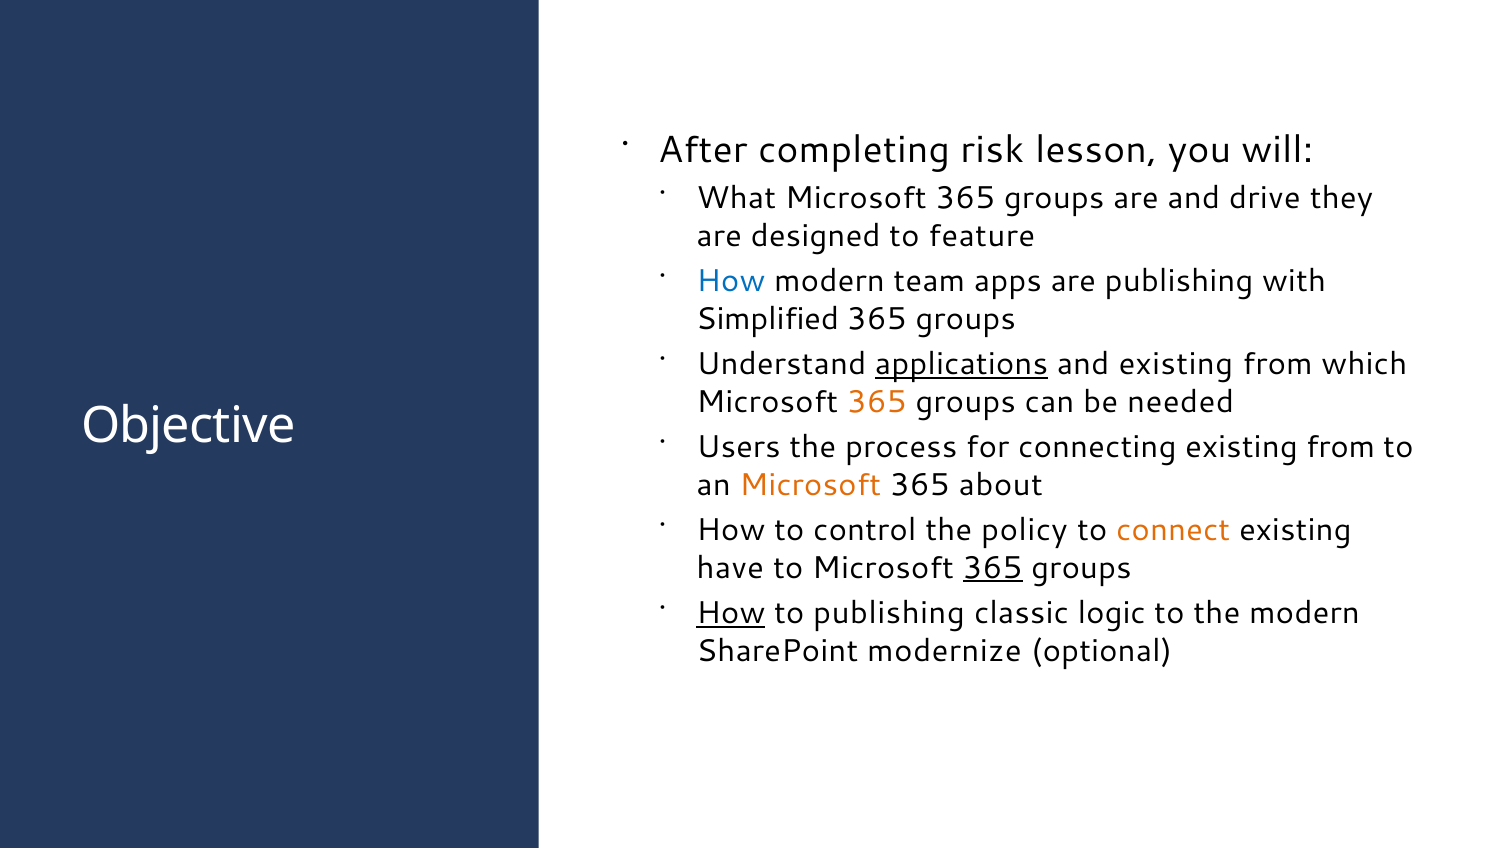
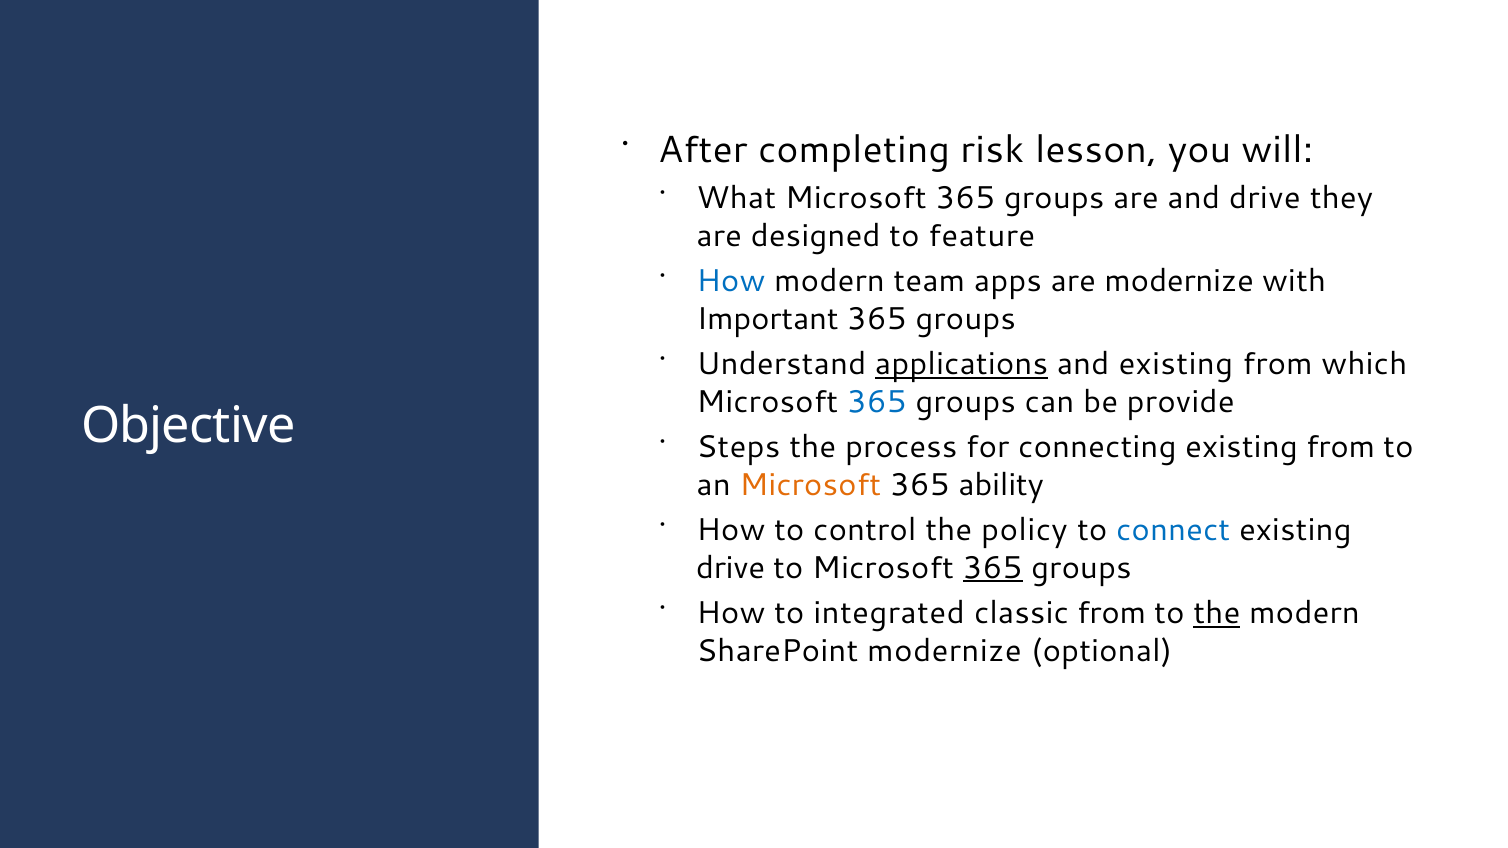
are publishing: publishing -> modernize
Simplified: Simplified -> Important
365 at (877, 402) colour: orange -> blue
needed: needed -> provide
Users: Users -> Steps
about: about -> ability
connect colour: orange -> blue
have at (730, 568): have -> drive
How at (731, 613) underline: present -> none
to publishing: publishing -> integrated
classic logic: logic -> from
the at (1217, 613) underline: none -> present
